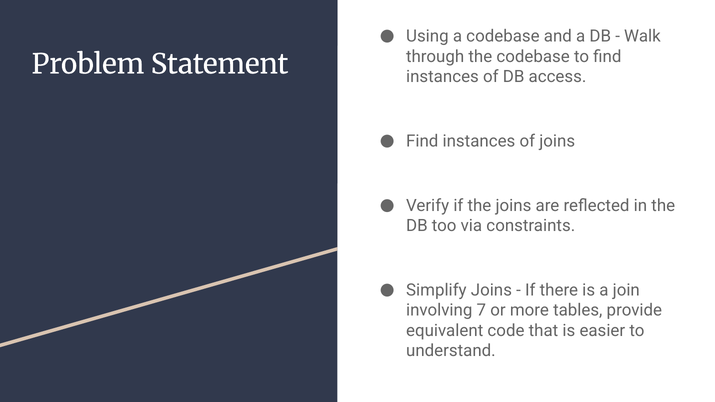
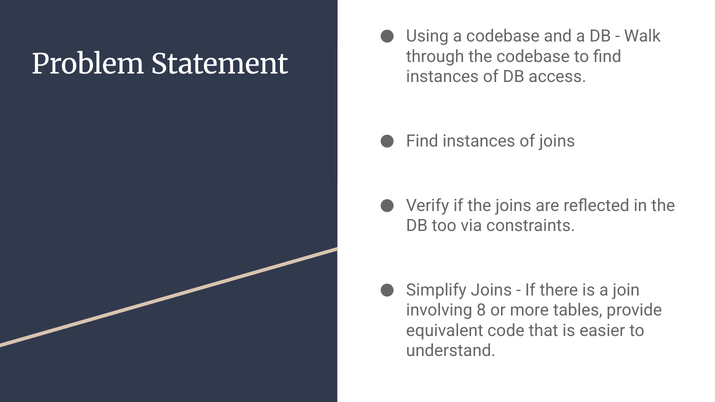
7: 7 -> 8
